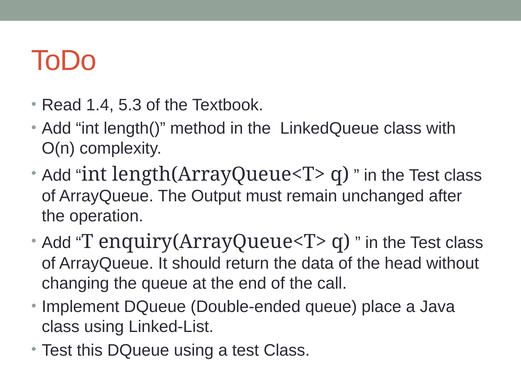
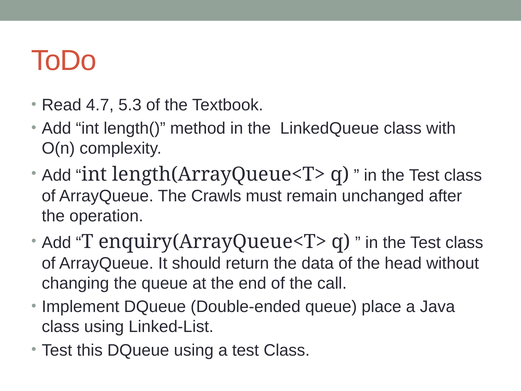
1.4: 1.4 -> 4.7
Output: Output -> Crawls
